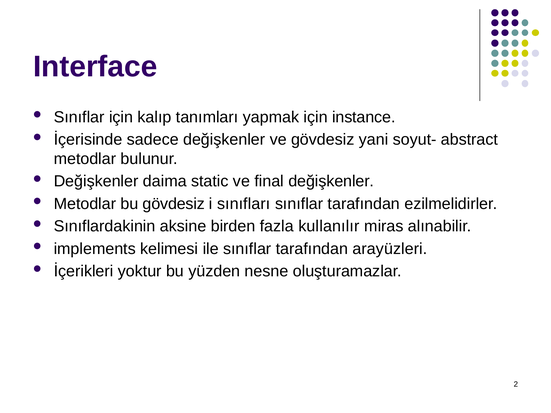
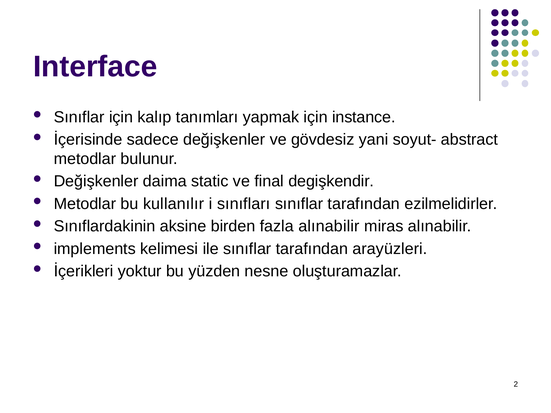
final değişkenler: değişkenler -> degişkendir
bu gövdesiz: gövdesiz -> kullanılır
fazla kullanılır: kullanılır -> alınabilir
